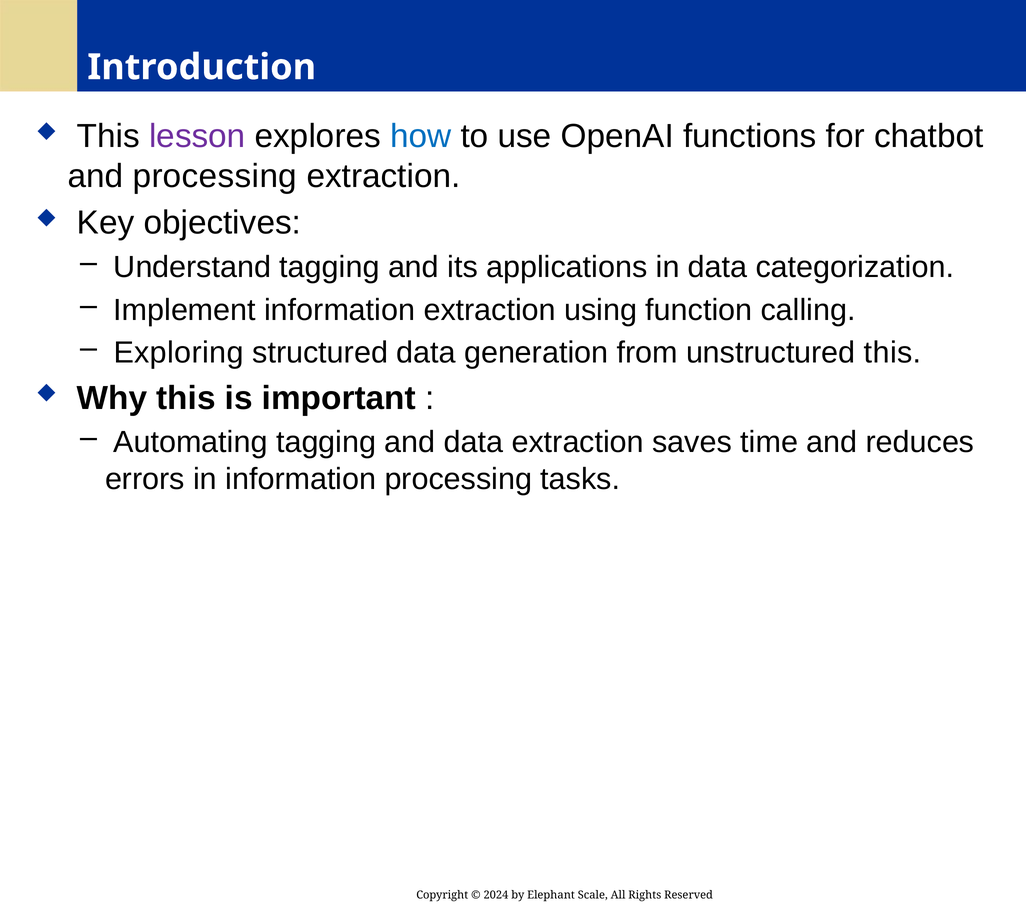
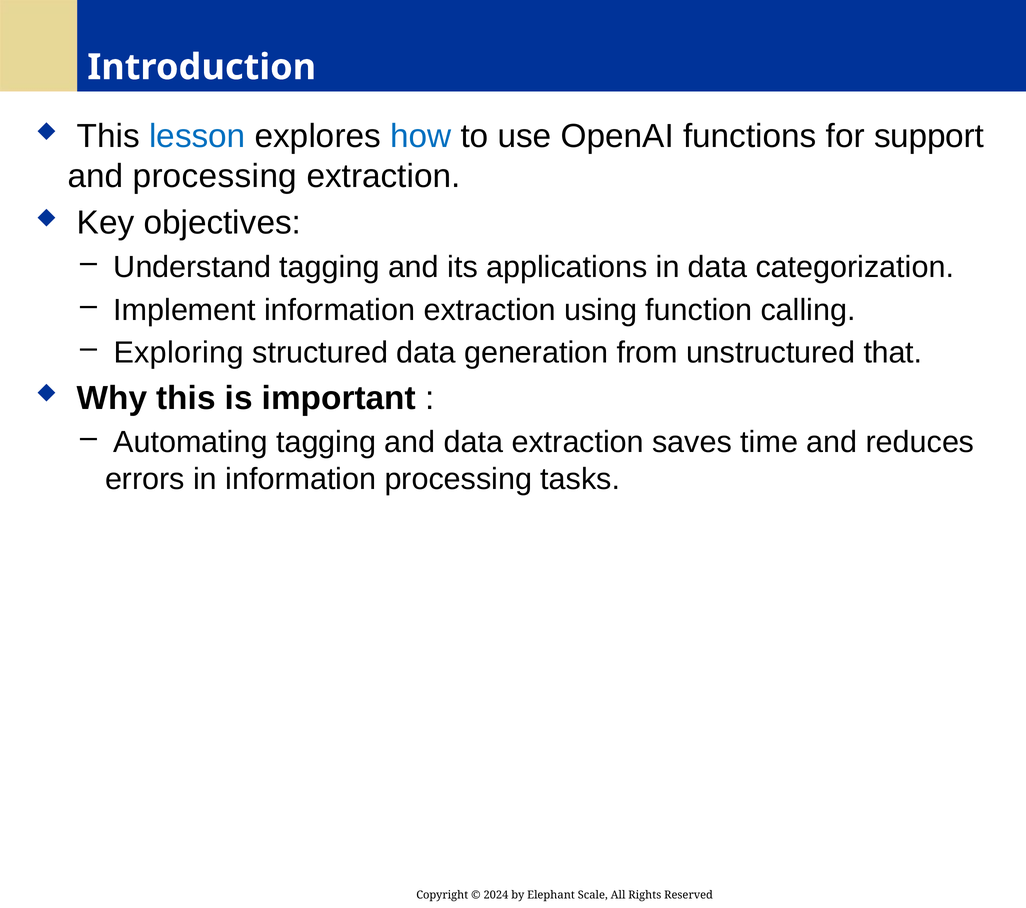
lesson colour: purple -> blue
chatbot: chatbot -> support
unstructured this: this -> that
